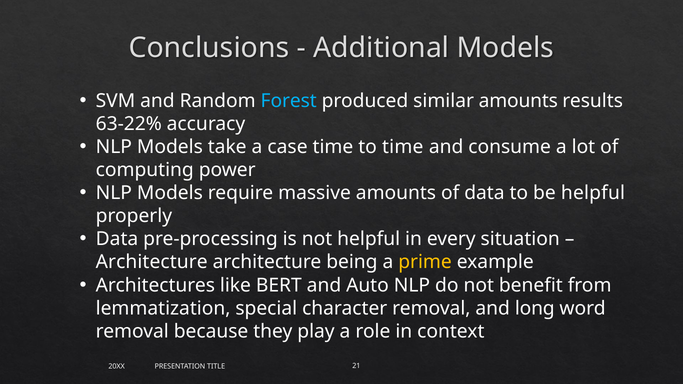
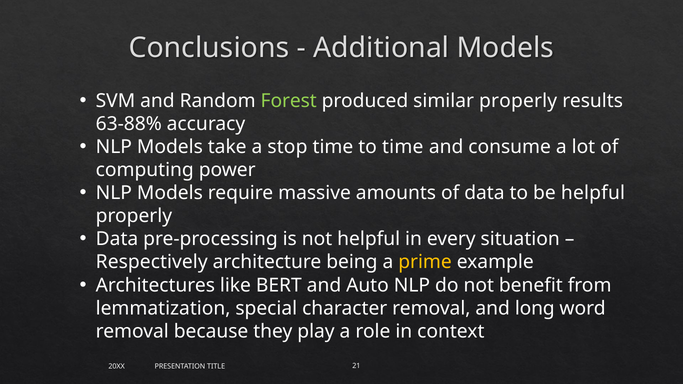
Forest colour: light blue -> light green
similar amounts: amounts -> properly
63-22%: 63-22% -> 63-88%
case: case -> stop
Architecture at (152, 262): Architecture -> Respectively
